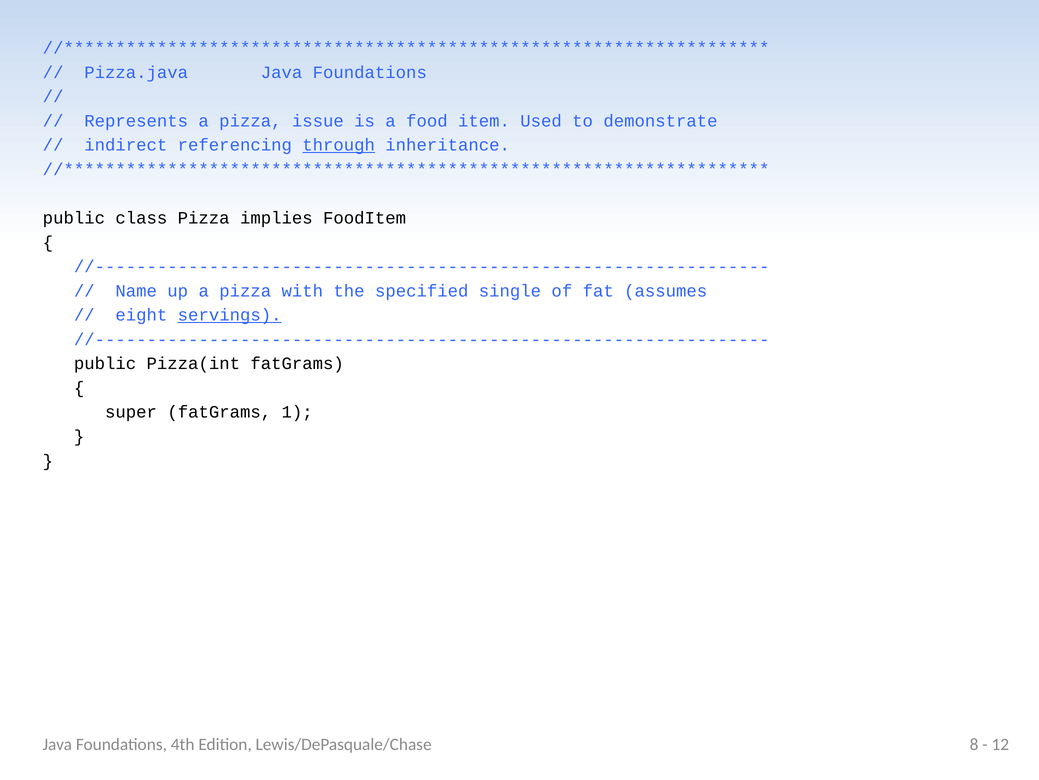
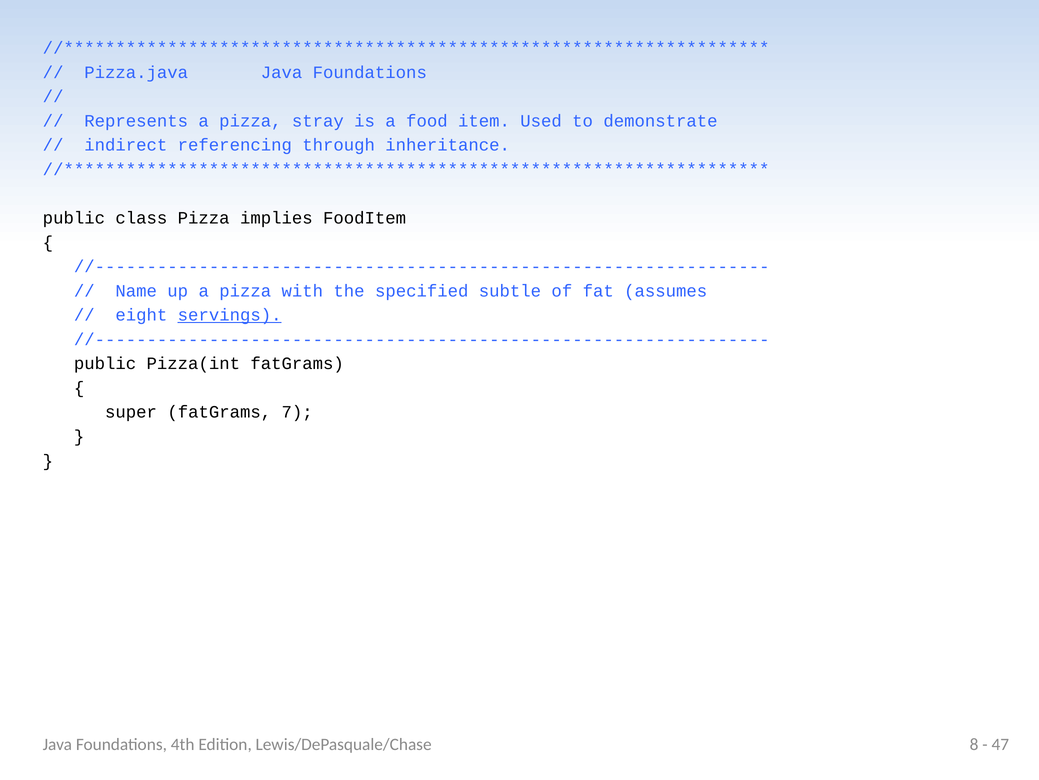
issue: issue -> stray
through underline: present -> none
single: single -> subtle
1: 1 -> 7
12: 12 -> 47
